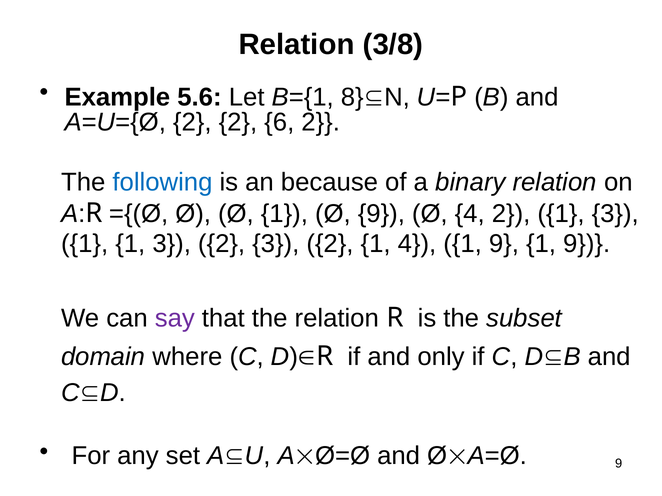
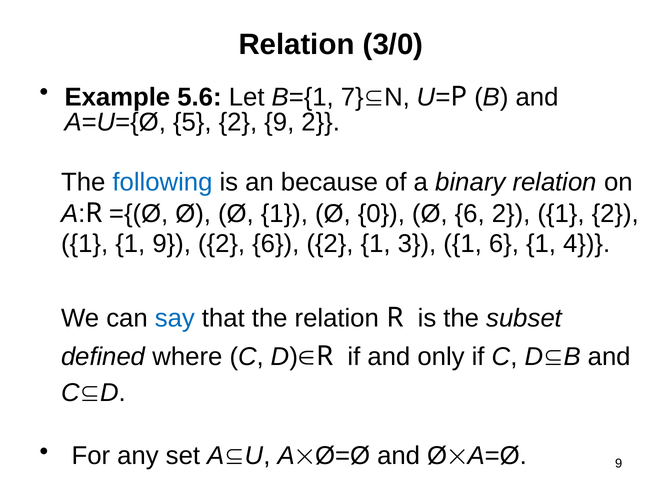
3/8: 3/8 -> 3/0
8: 8 -> 7
A=U={Ø 2: 2 -> 5
2 6: 6 -> 9
Ø 9: 9 -> 0
Ø 4: 4 -> 6
2 1 3: 3 -> 2
1 1 3: 3 -> 9
2 3: 3 -> 6
1 4: 4 -> 3
9 at (504, 244): 9 -> 6
9 at (587, 244): 9 -> 4
say colour: purple -> blue
domain: domain -> defined
